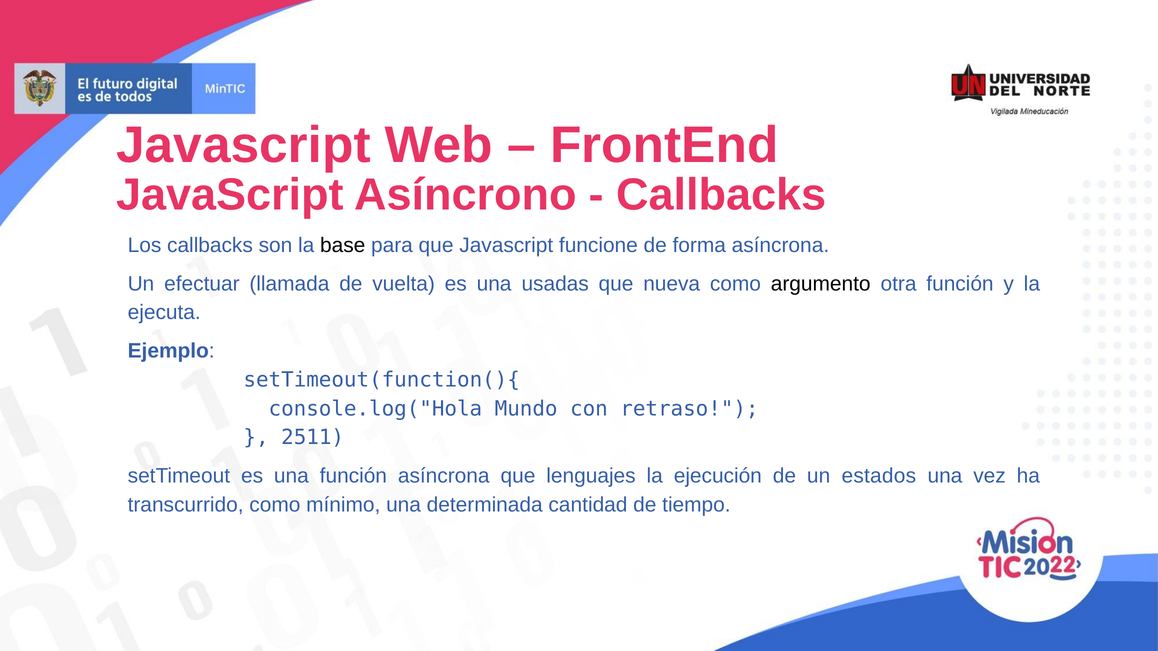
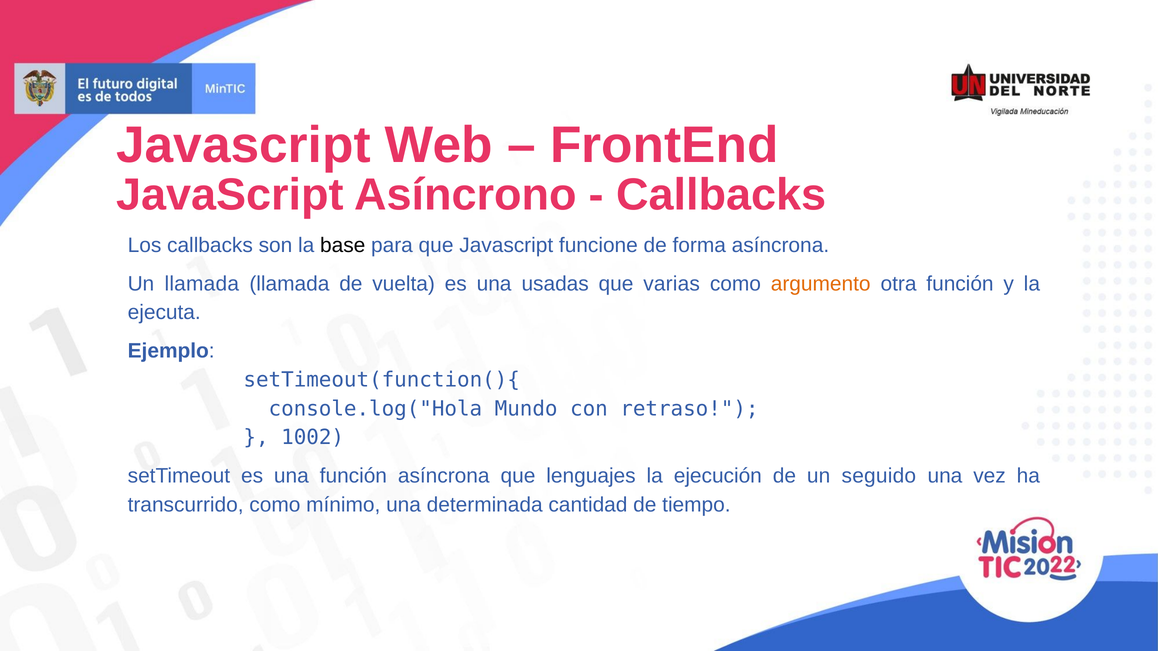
Un efectuar: efectuar -> llamada
nueva: nueva -> varias
argumento colour: black -> orange
2511: 2511 -> 1002
estados: estados -> seguido
